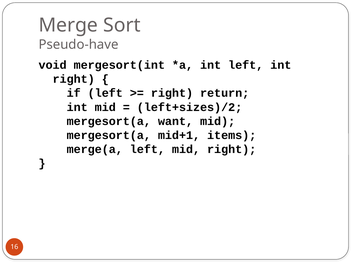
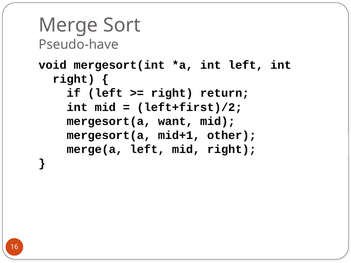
left+sizes)/2: left+sizes)/2 -> left+first)/2
items: items -> other
